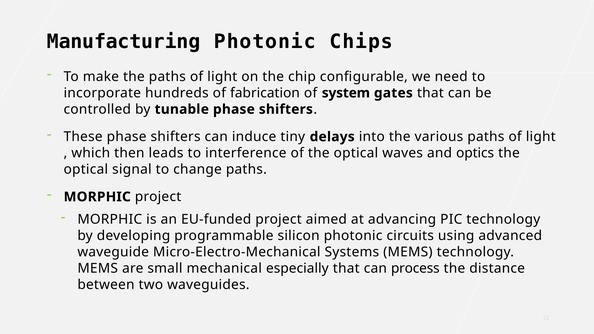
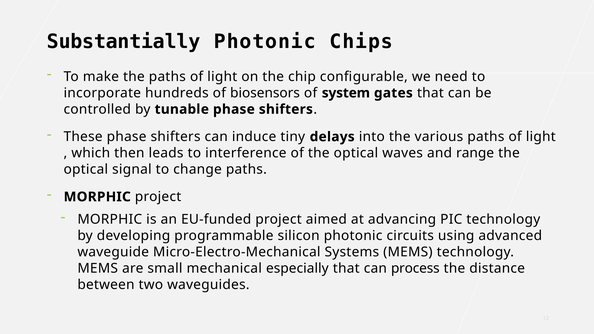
Manufacturing: Manufacturing -> Substantially
fabrication: fabrication -> biosensors
optics: optics -> range
